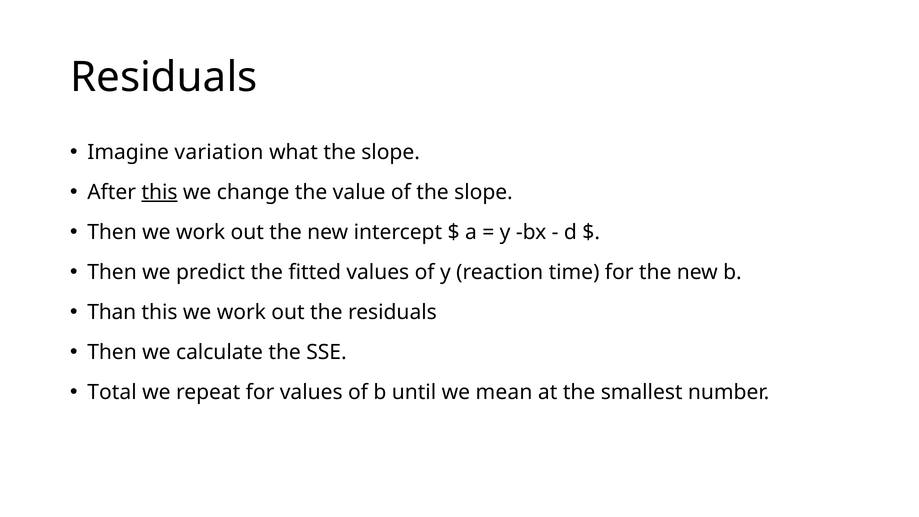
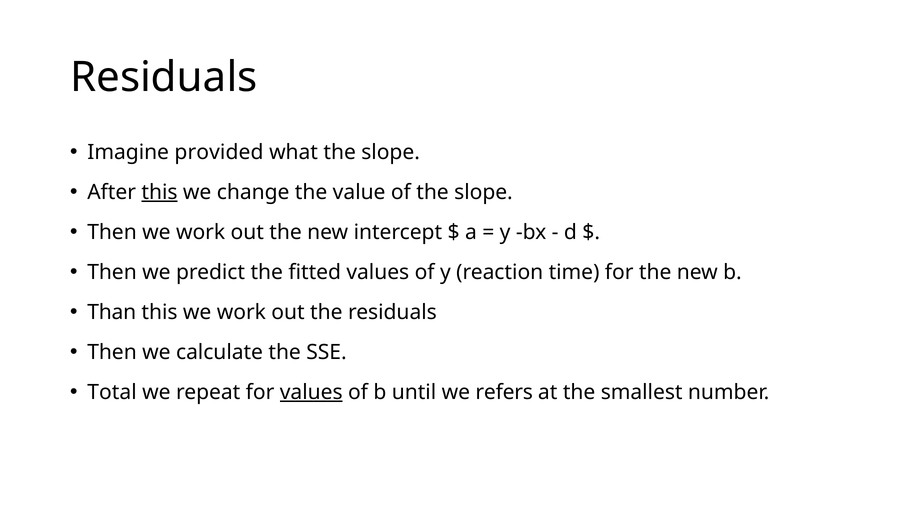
variation: variation -> provided
values at (311, 392) underline: none -> present
mean: mean -> refers
